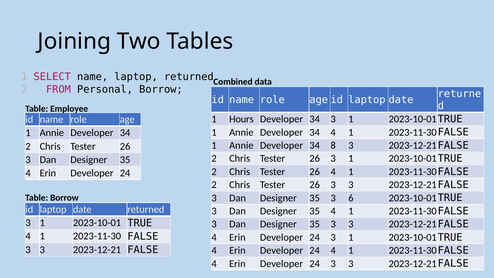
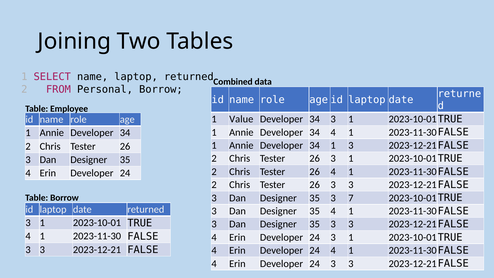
Hours: Hours -> Value
34 8: 8 -> 1
6: 6 -> 7
